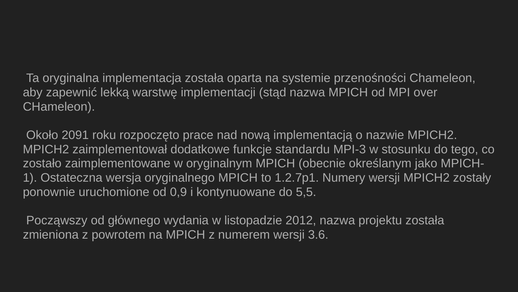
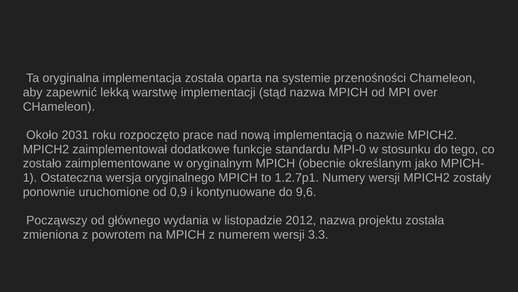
2091: 2091 -> 2031
MPI-3: MPI-3 -> MPI-0
5,5: 5,5 -> 9,6
3.6: 3.6 -> 3.3
